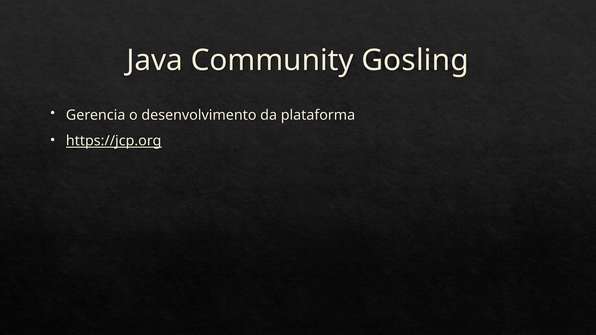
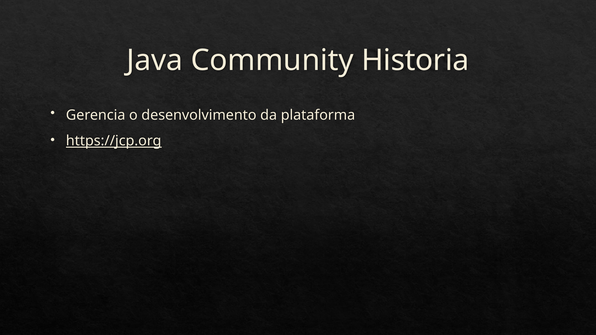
Gosling: Gosling -> Historia
